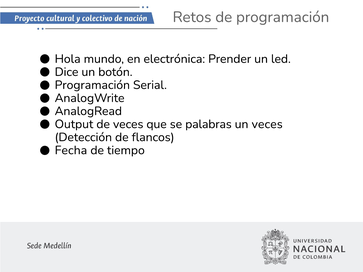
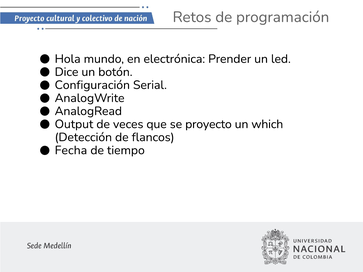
Programación at (92, 85): Programación -> Configuración
palabras: palabras -> proyecto
un veces: veces -> which
